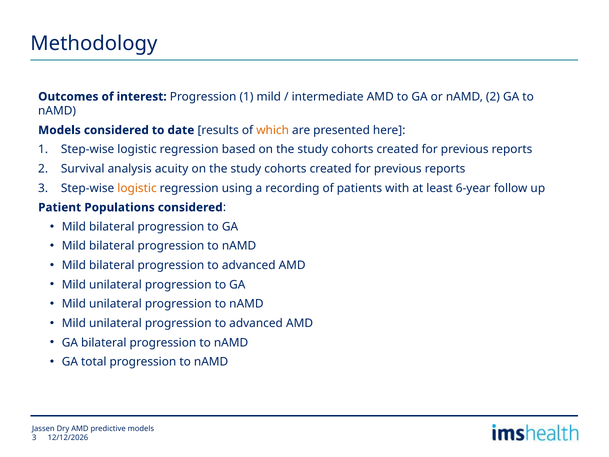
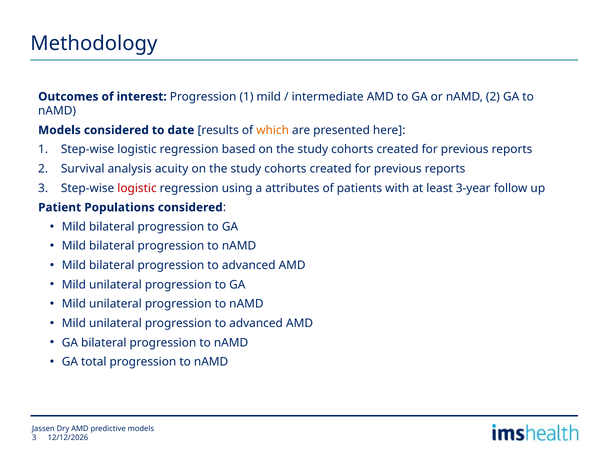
logistic at (137, 188) colour: orange -> red
recording: recording -> attributes
6-year: 6-year -> 3-year
